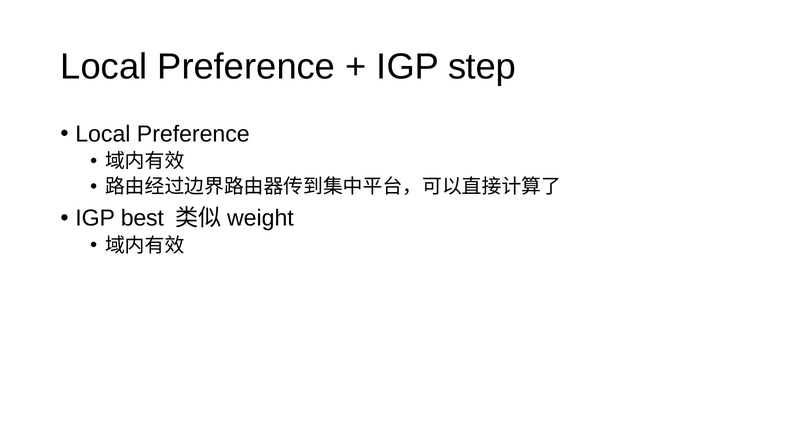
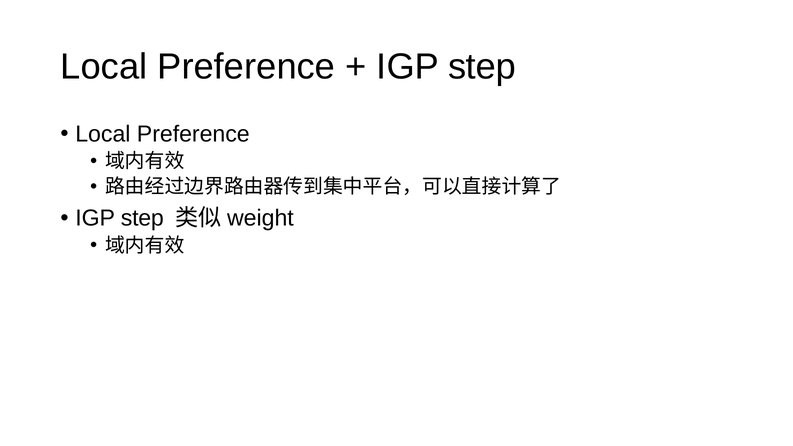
best at (142, 218): best -> step
